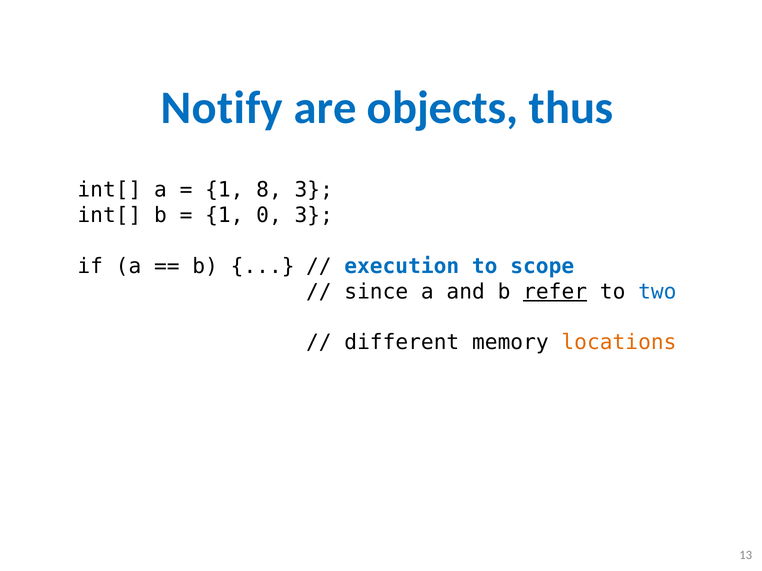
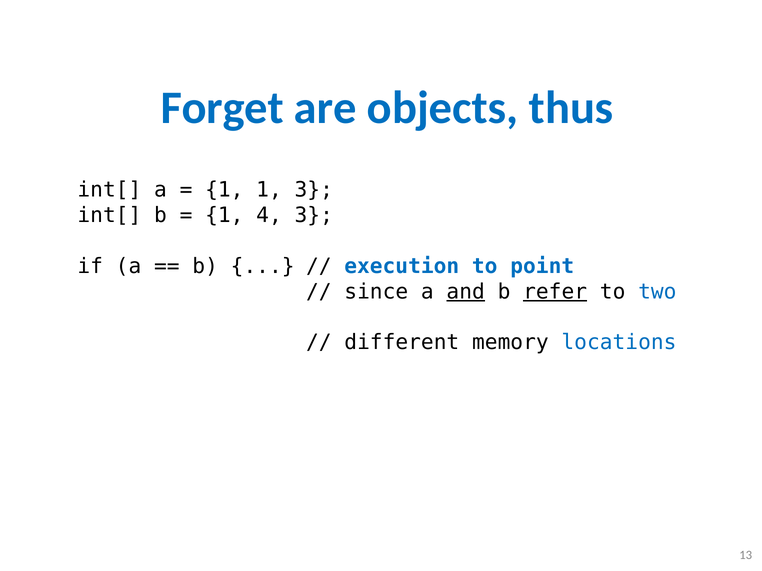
Notify: Notify -> Forget
1 8: 8 -> 1
0: 0 -> 4
scope: scope -> point
and underline: none -> present
locations colour: orange -> blue
